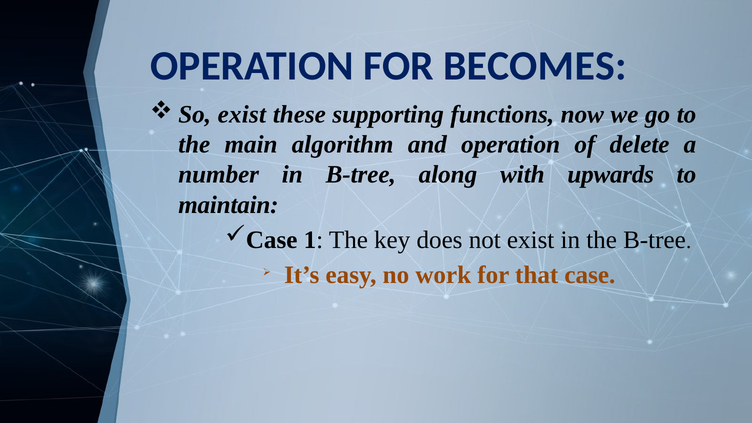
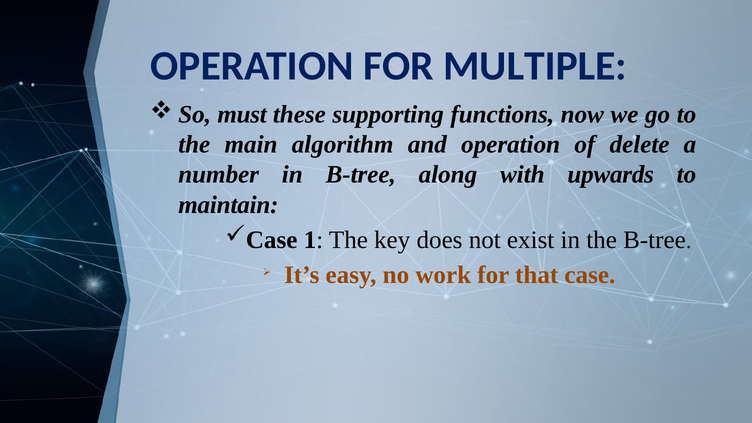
BECOMES: BECOMES -> MULTIPLE
exist at (242, 115): exist -> must
